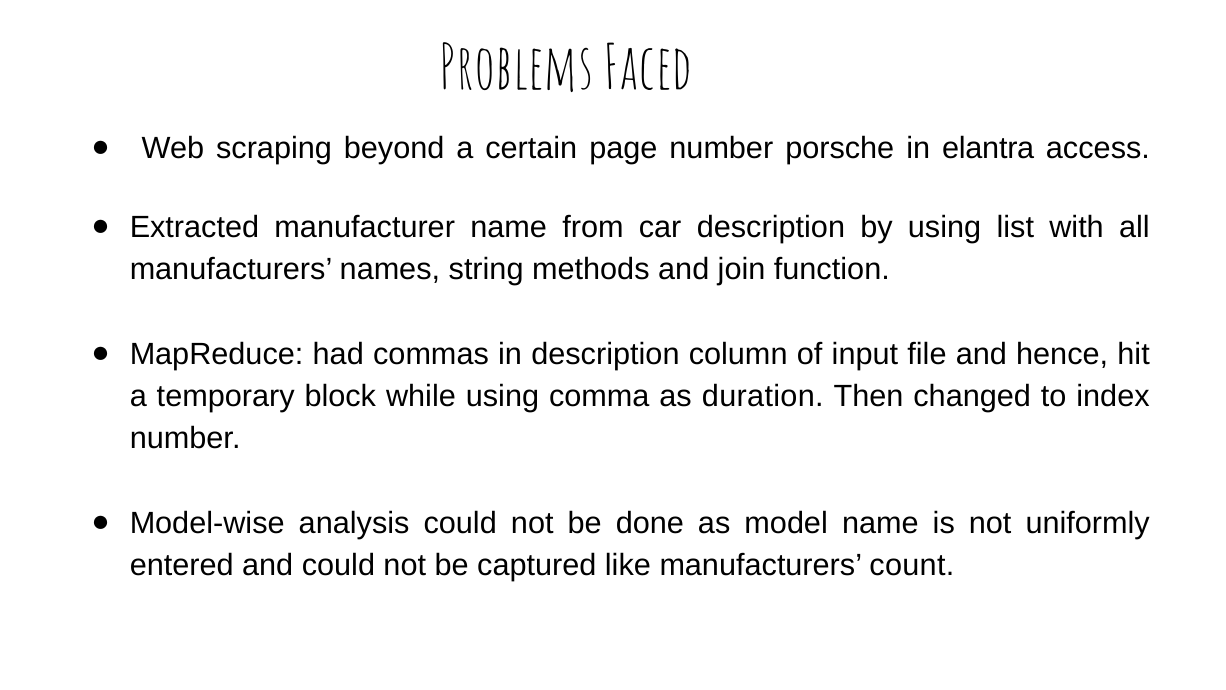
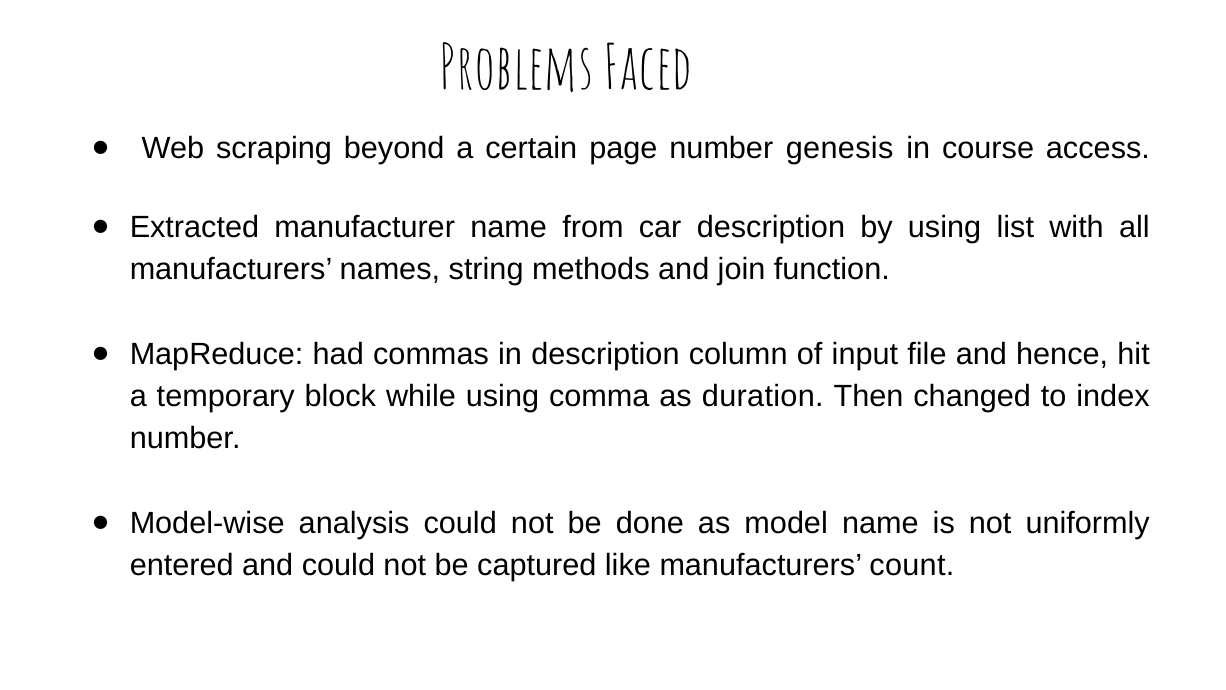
porsche: porsche -> genesis
elantra: elantra -> course
